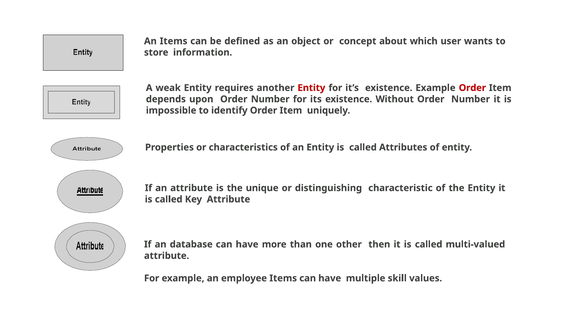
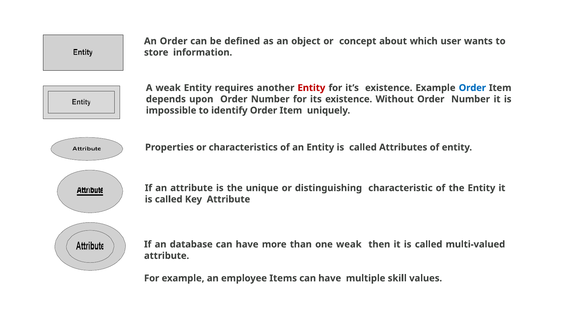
An Items: Items -> Order
Order at (472, 88) colour: red -> blue
one other: other -> weak
